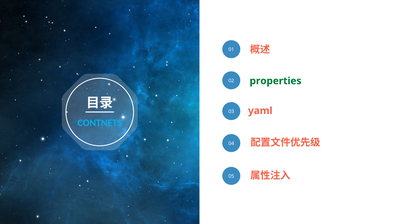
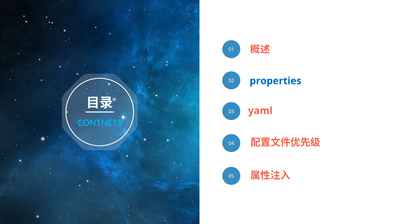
properties colour: green -> blue
